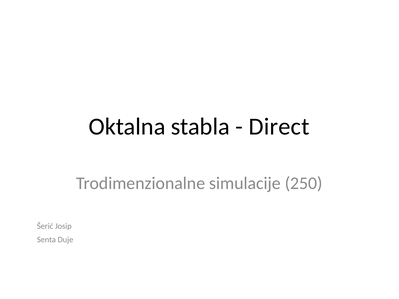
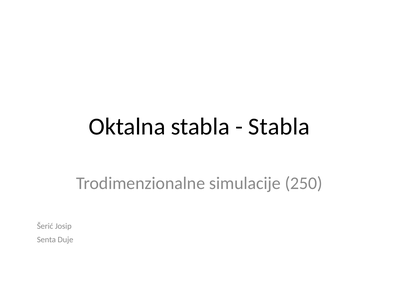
Direct at (279, 127): Direct -> Stabla
